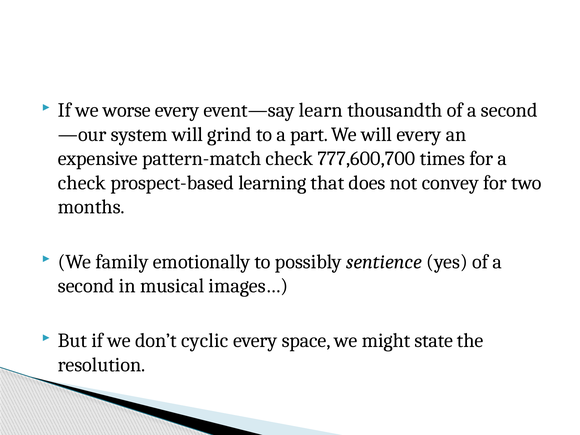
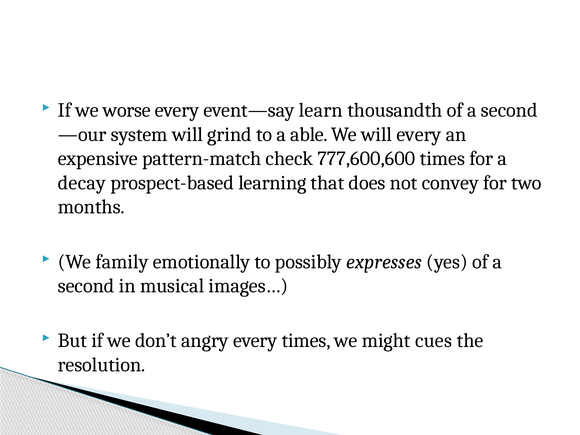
part: part -> able
777,600,700: 777,600,700 -> 777,600,600
check at (82, 183): check -> decay
sentience: sentience -> expresses
cyclic: cyclic -> angry
every space: space -> times
state: state -> cues
